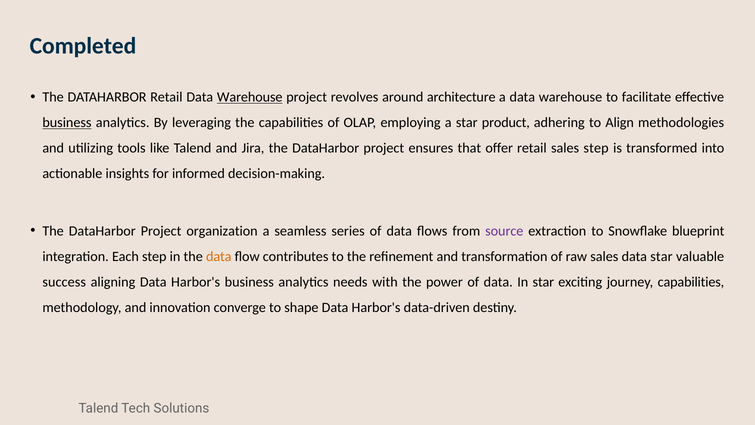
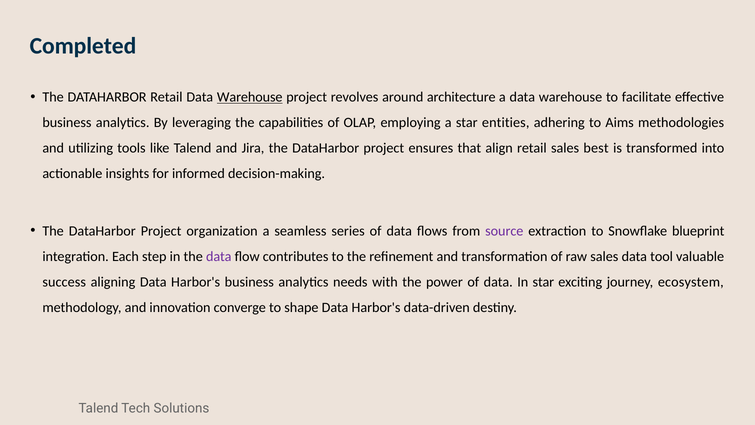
business at (67, 123) underline: present -> none
product: product -> entities
Align: Align -> Aims
offer: offer -> align
sales step: step -> best
data at (219, 256) colour: orange -> purple
data star: star -> tool
journey capabilities: capabilities -> ecosystem
